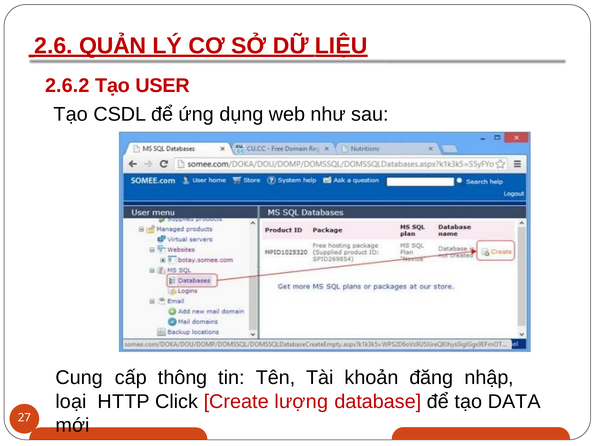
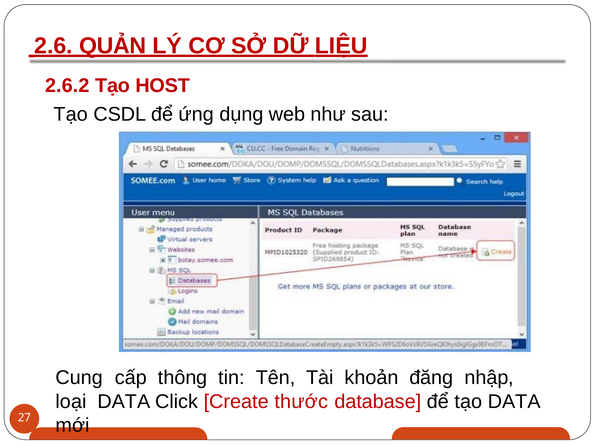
USER: USER -> HOST
loại HTTP: HTTP -> DATA
lượng: lượng -> thước
